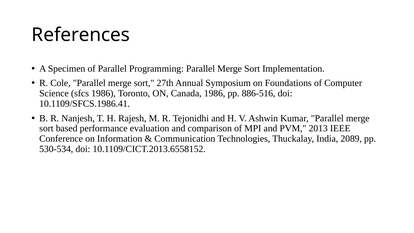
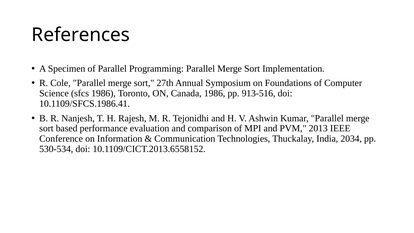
886-516: 886-516 -> 913-516
2089: 2089 -> 2034
